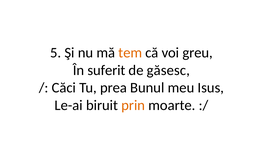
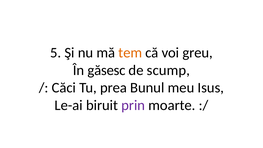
suferit: suferit -> găsesc
găsesc: găsesc -> scump
prin colour: orange -> purple
